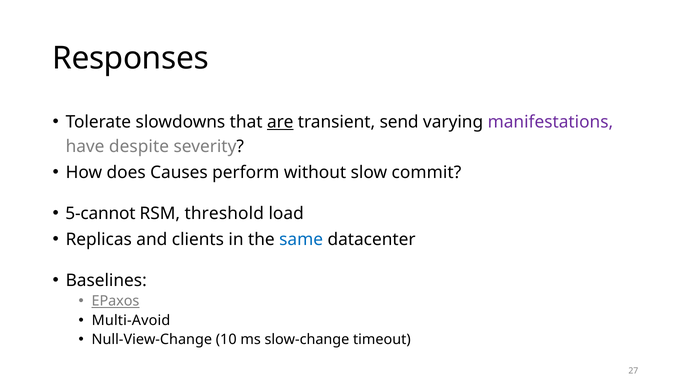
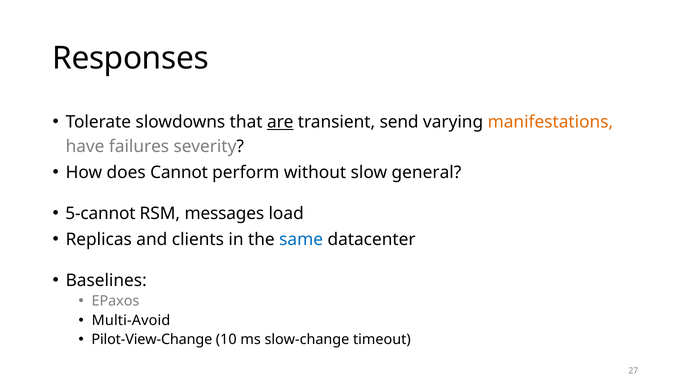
manifestations colour: purple -> orange
despite: despite -> failures
Causes: Causes -> Cannot
commit: commit -> general
threshold: threshold -> messages
EPaxos underline: present -> none
Null-View-Change: Null-View-Change -> Pilot-View-Change
